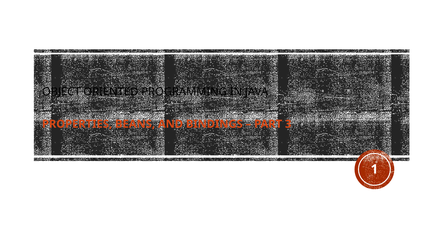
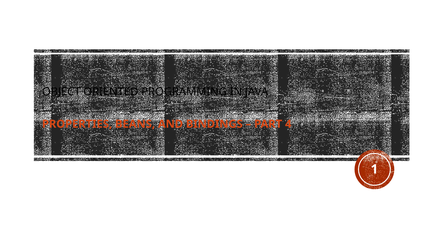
3: 3 -> 4
